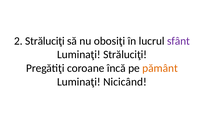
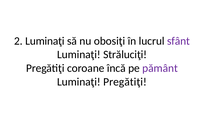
2 Străluciţi: Străluciţi -> Luminaţi
pământ colour: orange -> purple
Luminaţi Nicicând: Nicicând -> Pregătiţi
